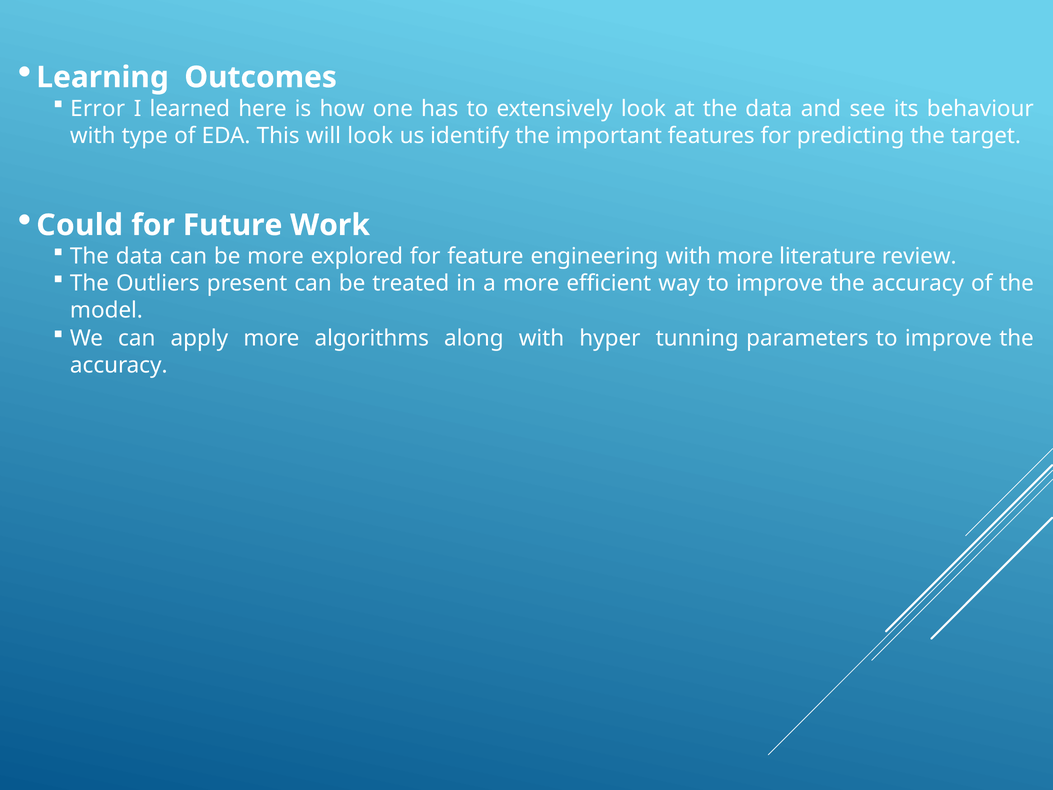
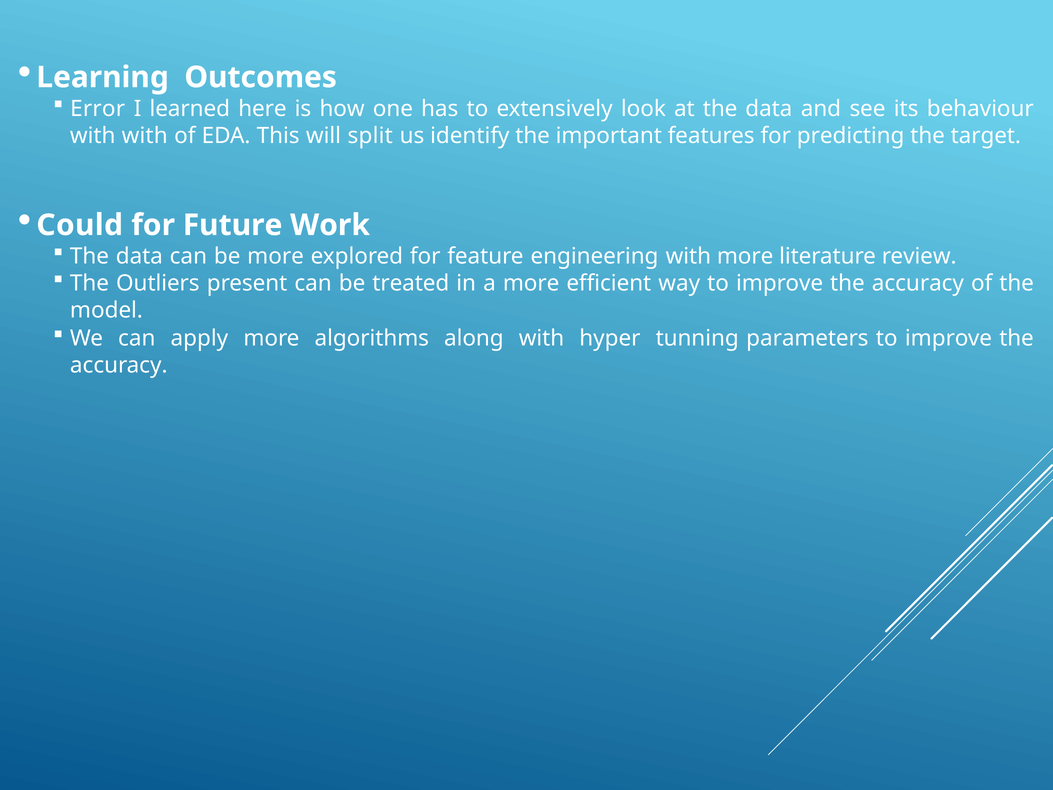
with type: type -> with
will look: look -> split
